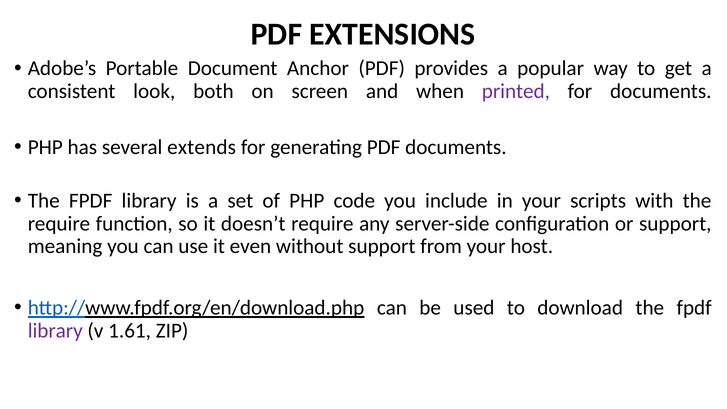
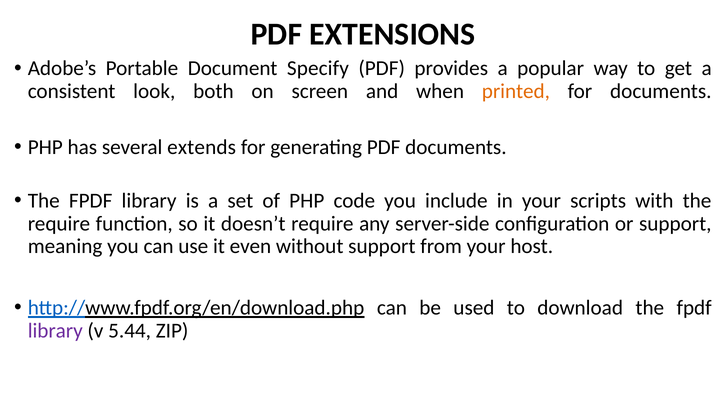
Anchor: Anchor -> Specify
printed colour: purple -> orange
1.61: 1.61 -> 5.44
